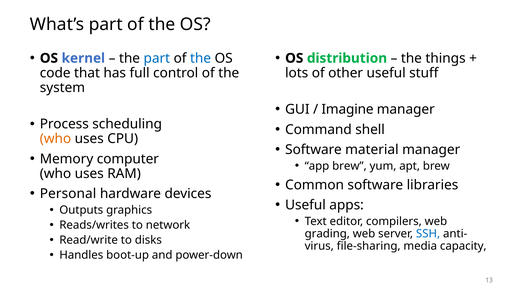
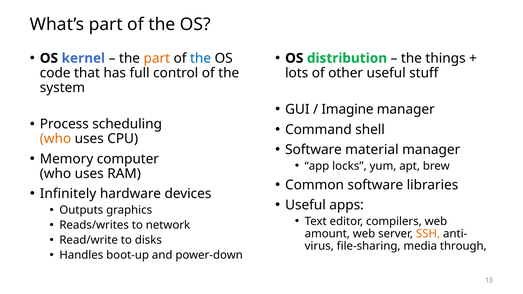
part at (157, 58) colour: blue -> orange
app brew: brew -> locks
Personal: Personal -> Infinitely
grading: grading -> amount
SSH colour: blue -> orange
capacity: capacity -> through
